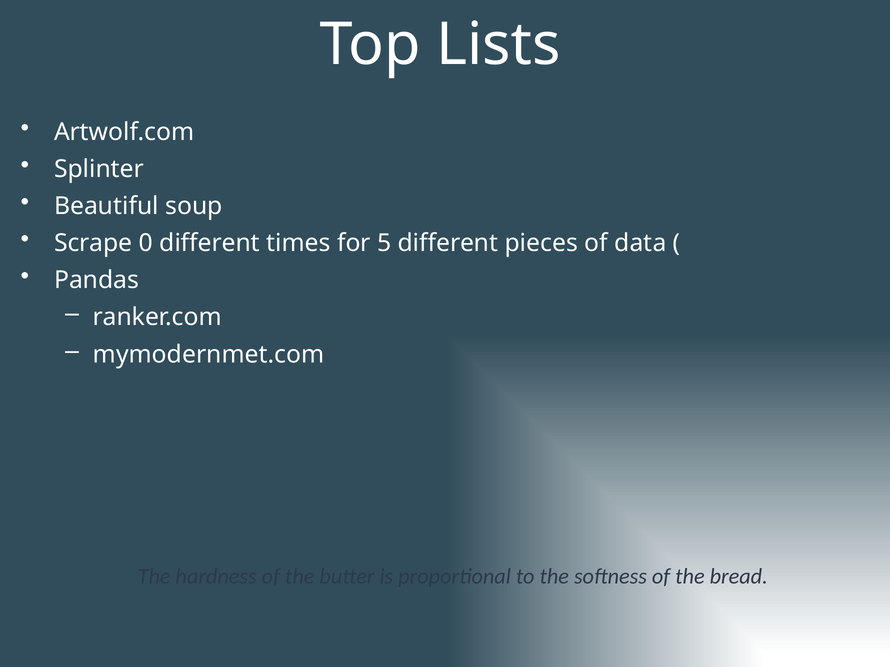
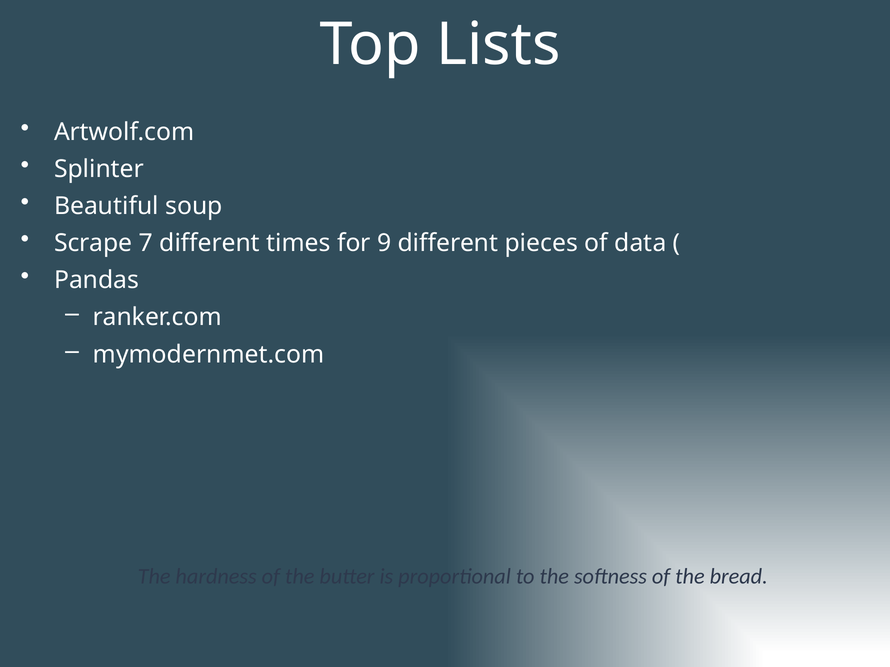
0: 0 -> 7
5: 5 -> 9
